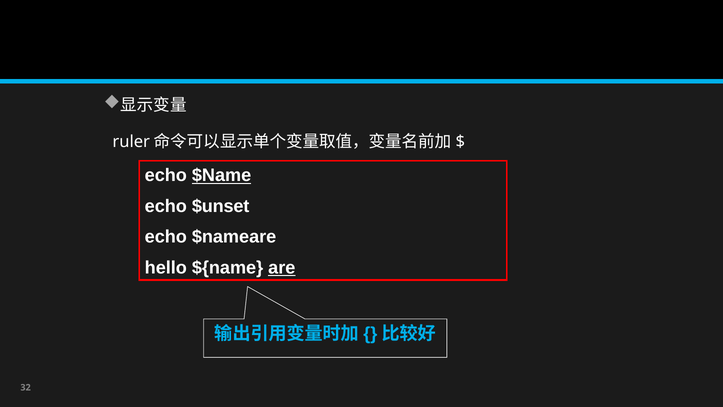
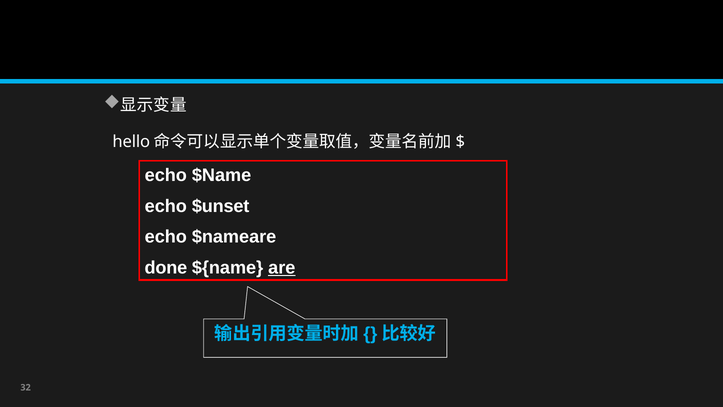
ruler: ruler -> hello
$Name underline: present -> none
hello: hello -> done
